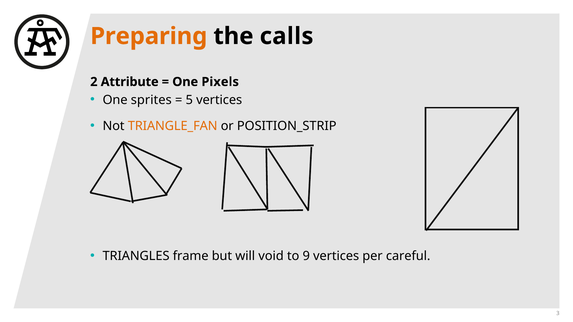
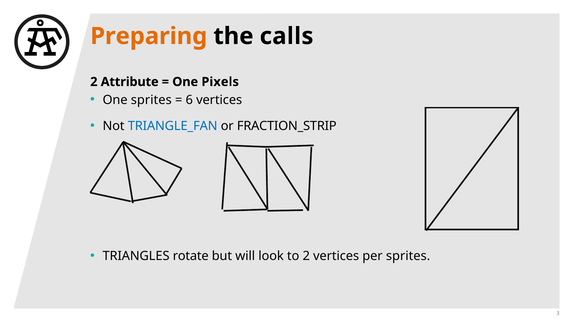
5: 5 -> 6
TRIANGLE_FAN colour: orange -> blue
POSITION_STRIP: POSITION_STRIP -> FRACTION_STRIP
frame: frame -> rotate
void: void -> look
to 9: 9 -> 2
per careful: careful -> sprites
